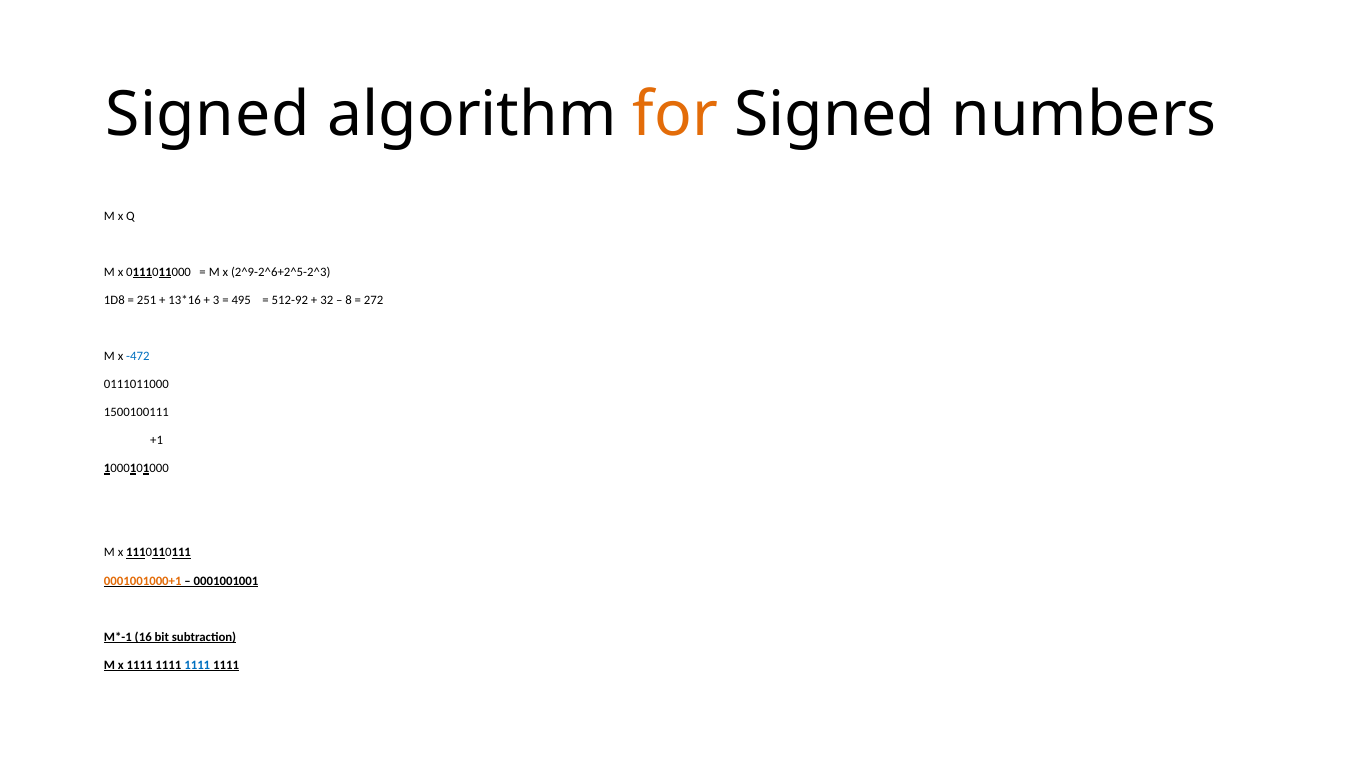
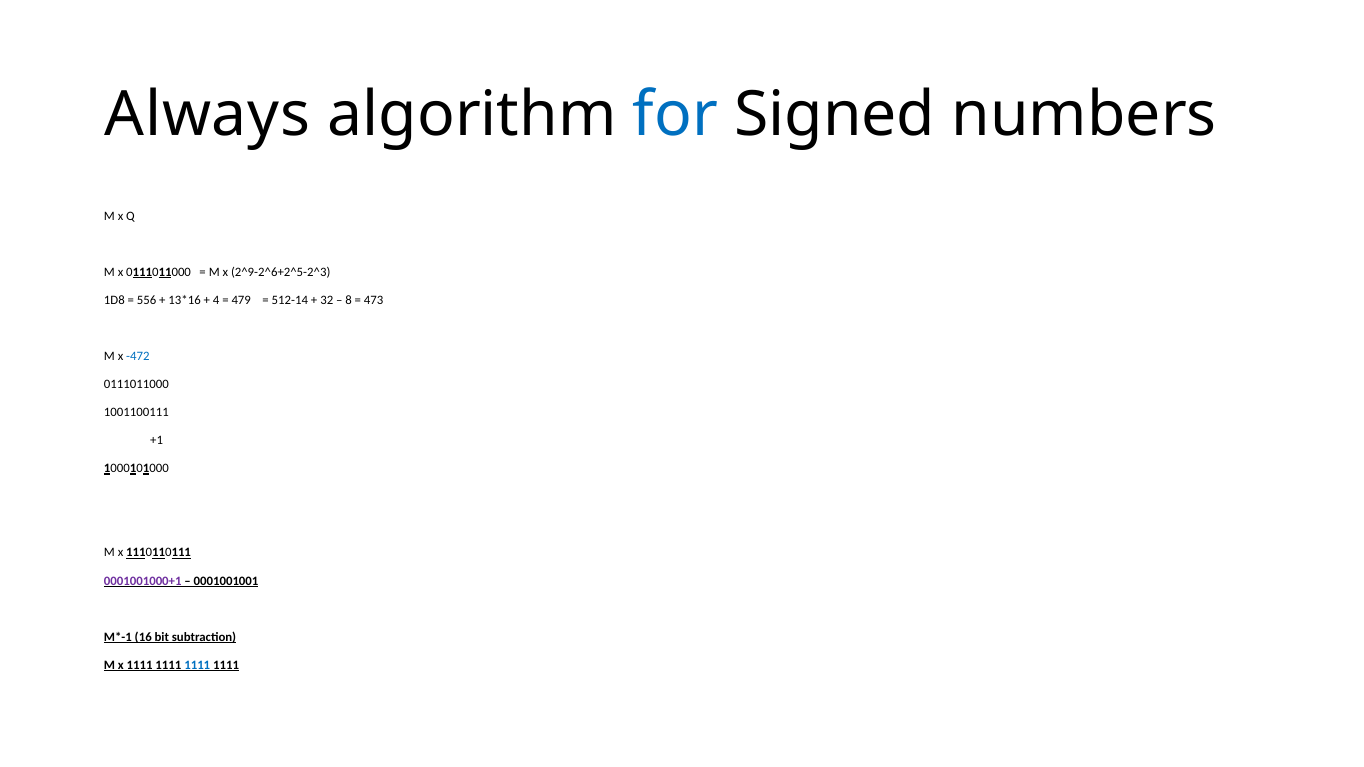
Signed at (207, 115): Signed -> Always
for colour: orange -> blue
251: 251 -> 556
3: 3 -> 4
495: 495 -> 479
512-92: 512-92 -> 512-14
272: 272 -> 473
1500100111: 1500100111 -> 1001100111
0001001000+1 colour: orange -> purple
